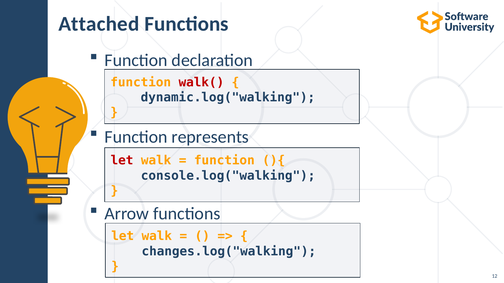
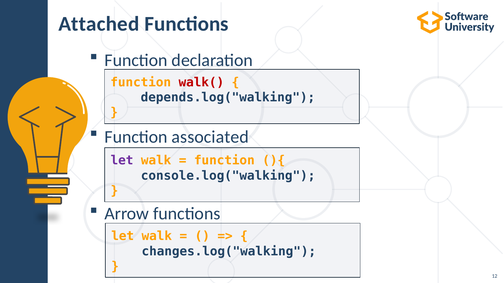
dynamic.log("walking: dynamic.log("walking -> depends.log("walking
represents: represents -> associated
let at (122, 161) colour: red -> purple
